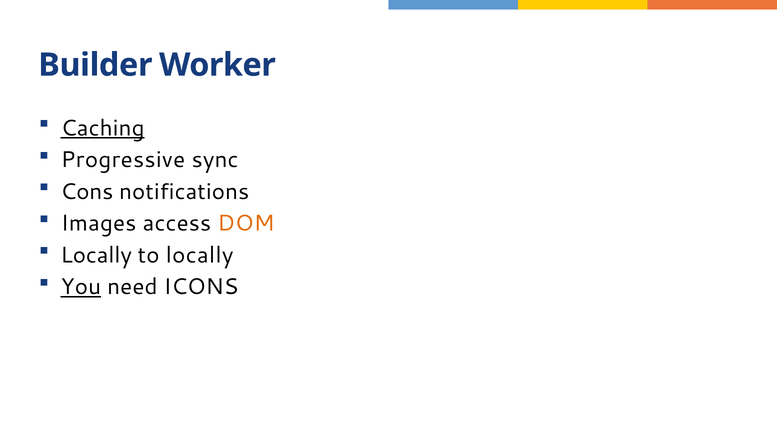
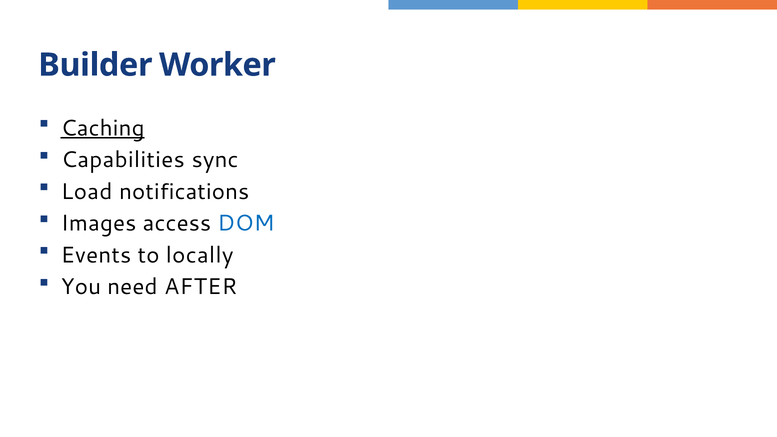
Progressive: Progressive -> Capabilities
Cons: Cons -> Load
DOM colour: orange -> blue
Locally at (96, 255): Locally -> Events
You underline: present -> none
ICONS: ICONS -> AFTER
